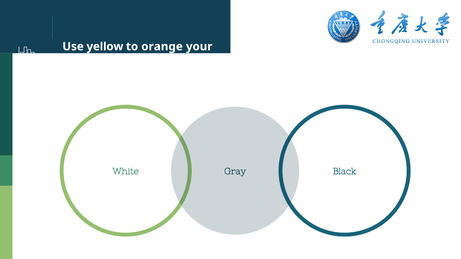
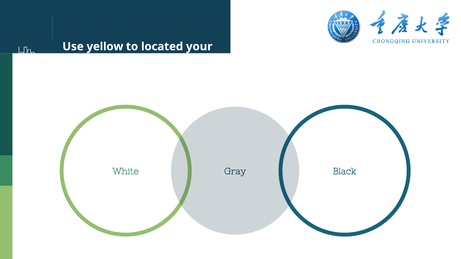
orange: orange -> located
